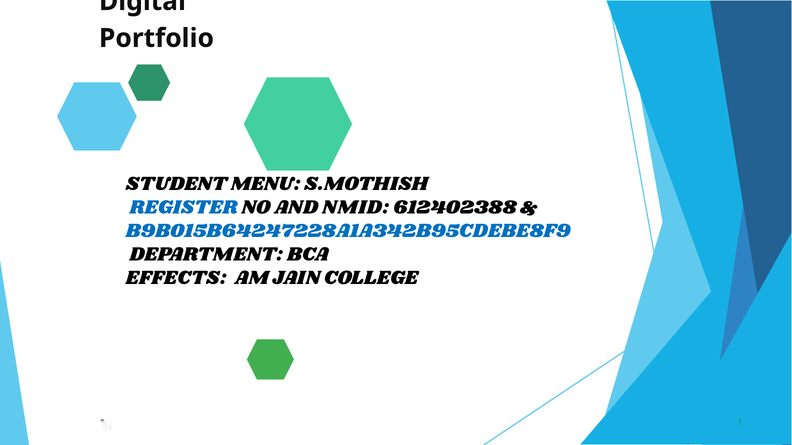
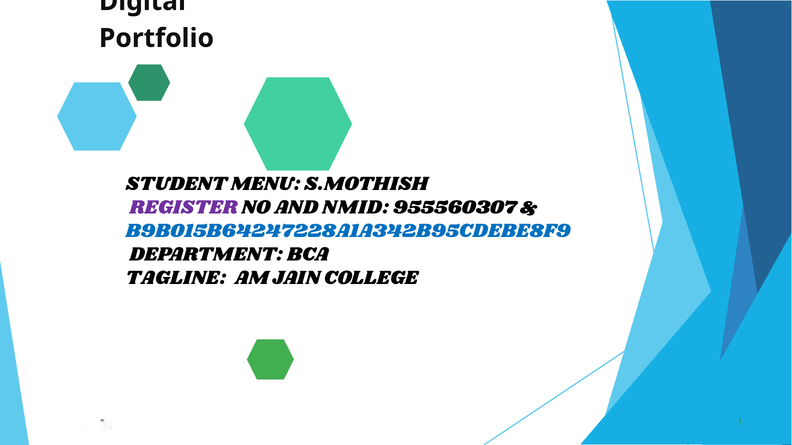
REGISTER colour: blue -> purple
612402388: 612402388 -> 955560307
EFFECTS: EFFECTS -> TAGLINE
